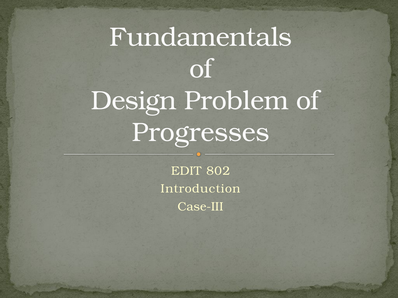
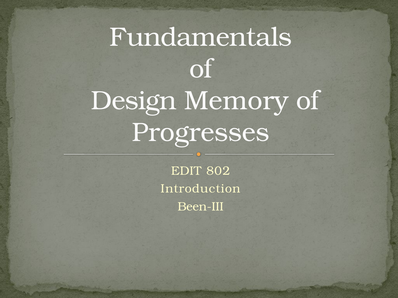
Problem: Problem -> Memory
Case-III: Case-III -> Been-III
